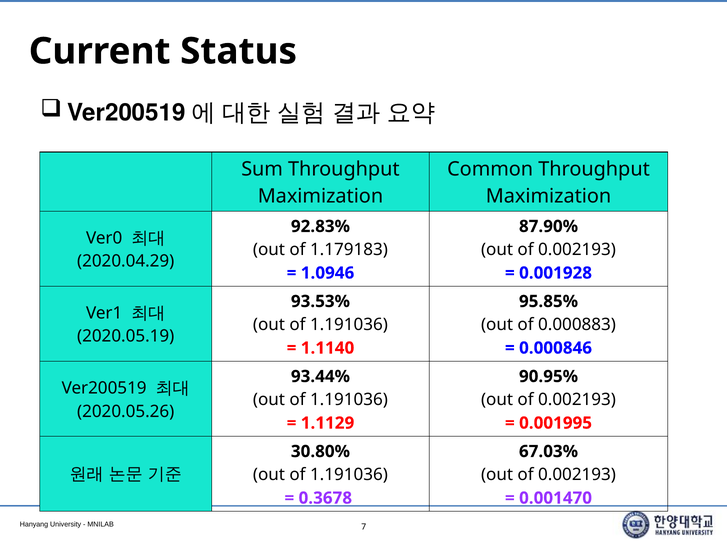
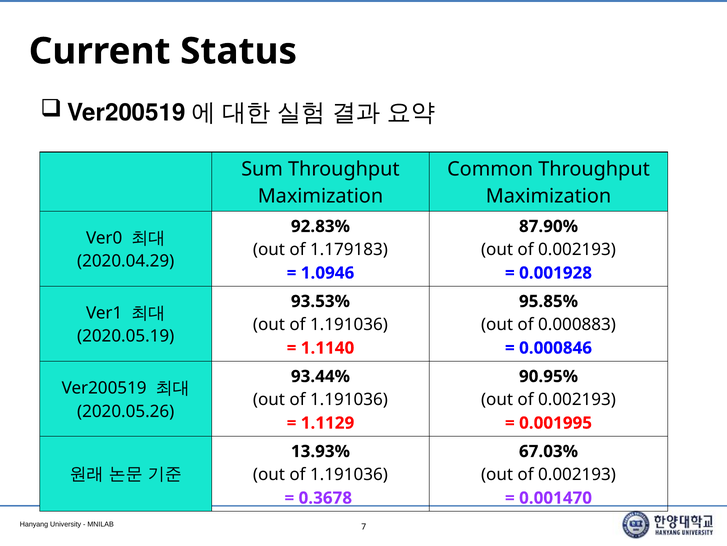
30.80%: 30.80% -> 13.93%
